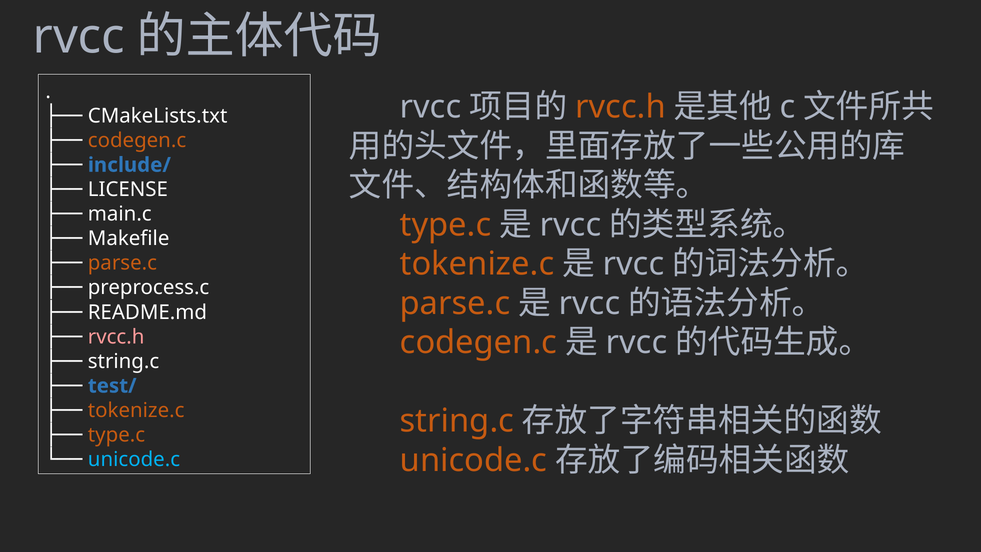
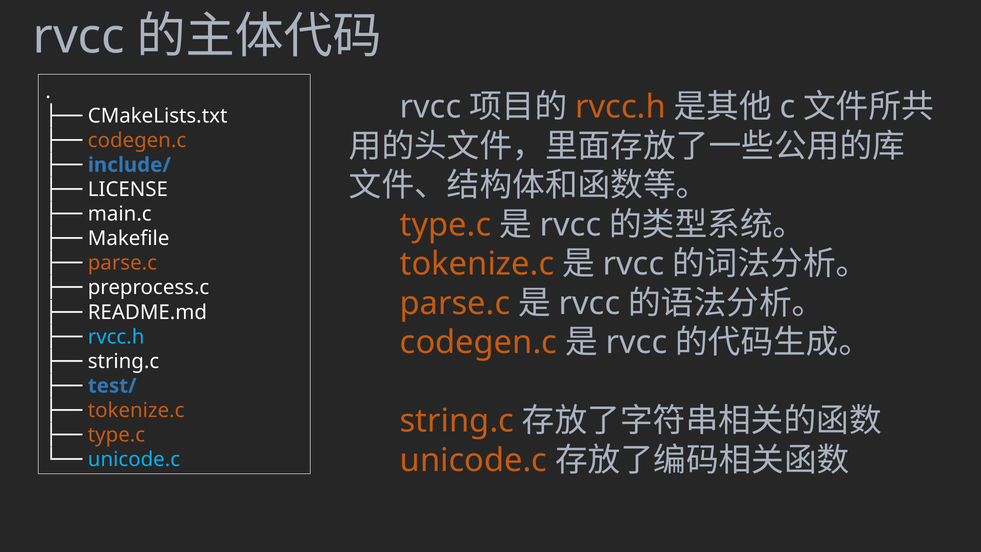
rvcc.h at (116, 337) colour: pink -> light blue
